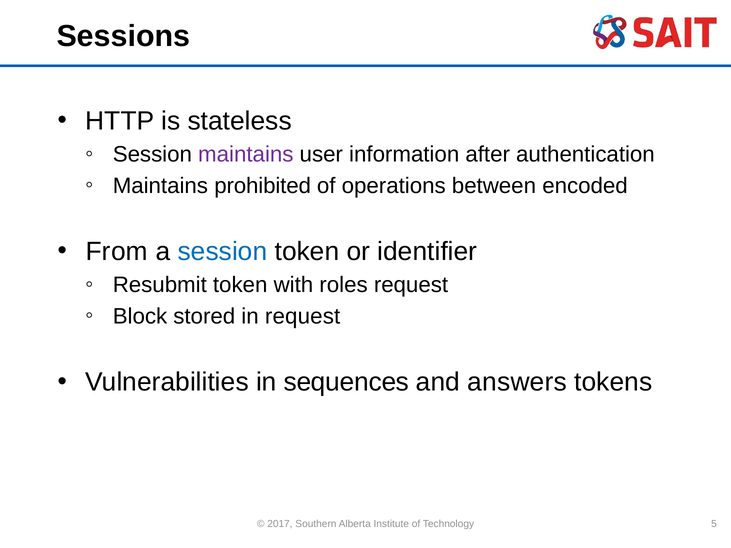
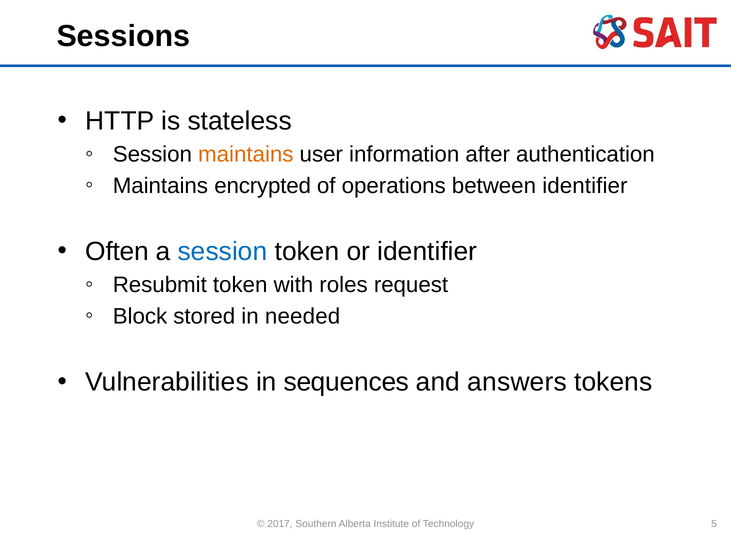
maintains at (246, 154) colour: purple -> orange
prohibited: prohibited -> encrypted
between encoded: encoded -> identifier
From: From -> Often
in request: request -> needed
